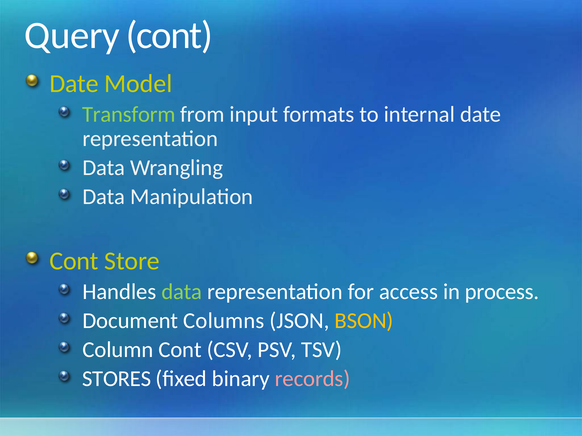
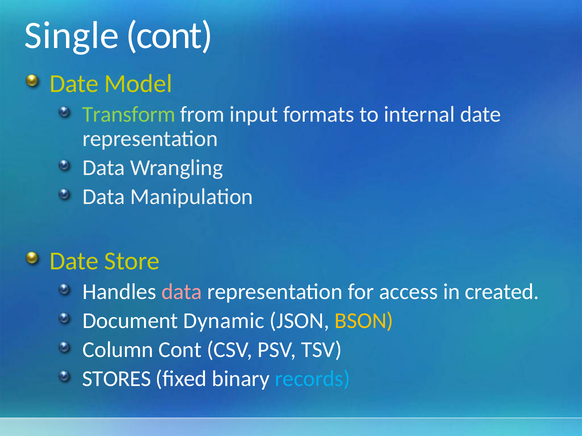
Query: Query -> Single
Cont at (74, 261): Cont -> Date
data at (182, 292) colour: light green -> pink
process: process -> created
Columns: Columns -> Dynamic
records colour: pink -> light blue
